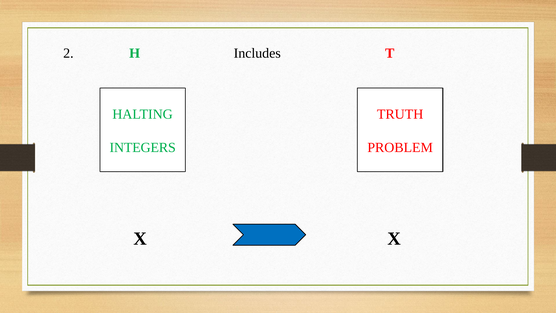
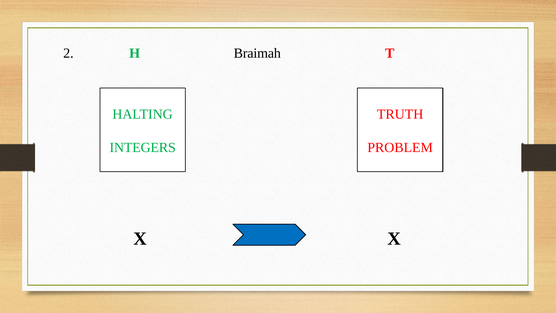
Includes: Includes -> Braimah
